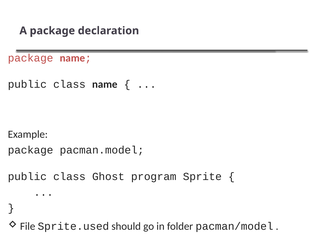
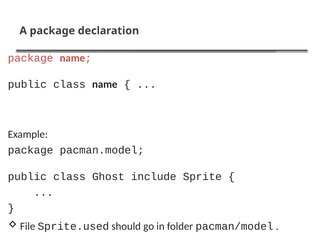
program: program -> include
